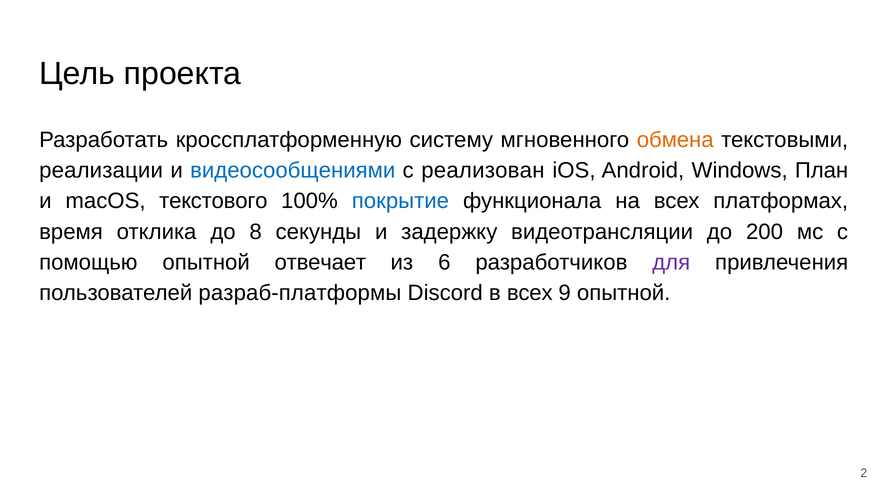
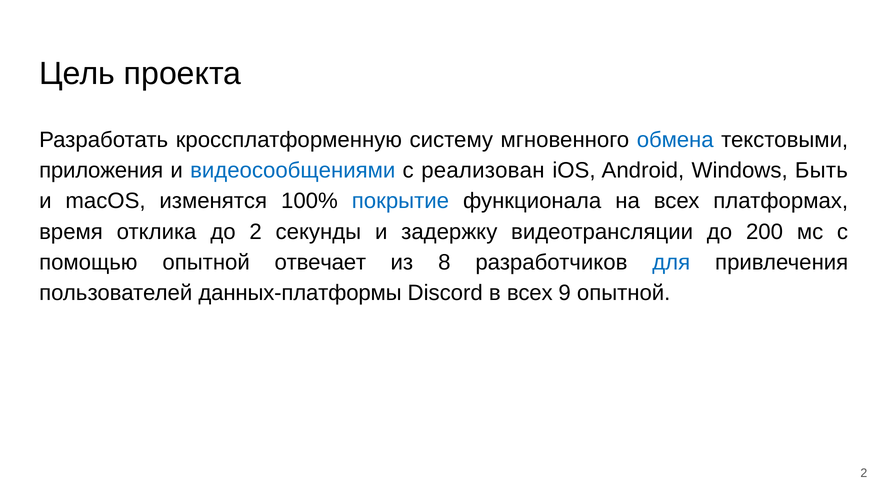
обмена colour: orange -> blue
реализации: реализации -> приложения
План: План -> Быть
текстового: текстового -> изменятся
до 8: 8 -> 2
6: 6 -> 8
для colour: purple -> blue
разраб-платформы: разраб-платформы -> данных-платформы
